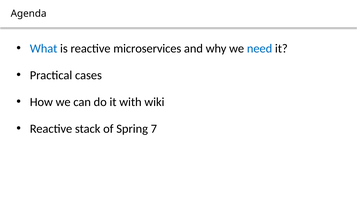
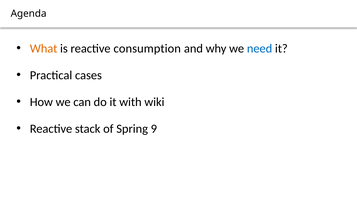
What colour: blue -> orange
microservices: microservices -> consumption
7: 7 -> 9
